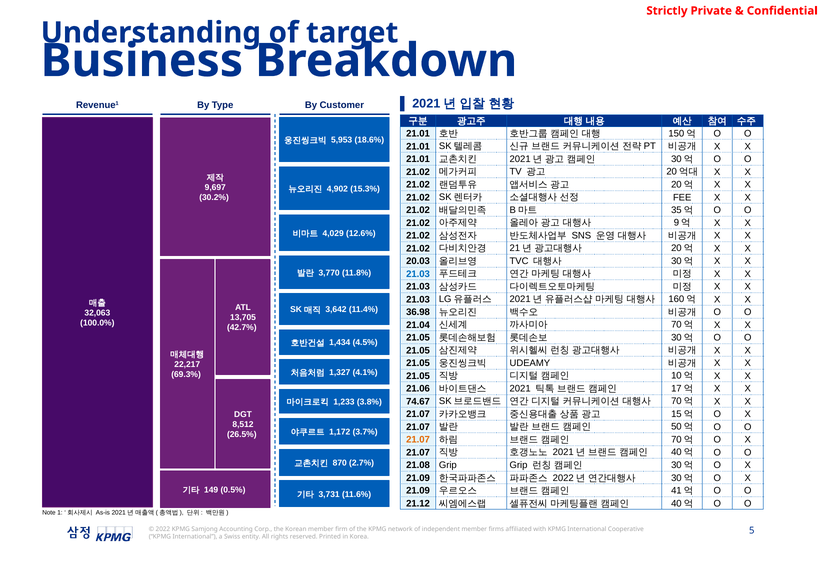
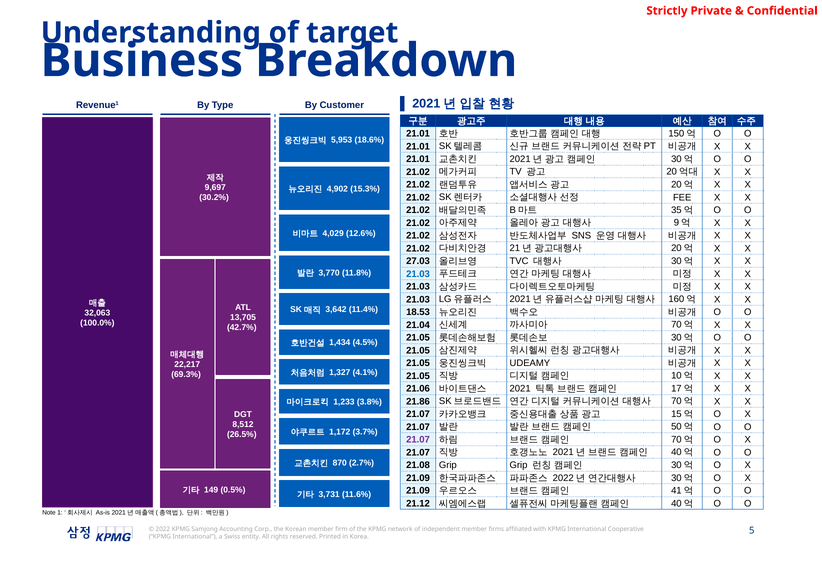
20.03: 20.03 -> 27.03
36.98: 36.98 -> 18.53
74.67: 74.67 -> 21.86
21.07 at (418, 440) colour: orange -> purple
